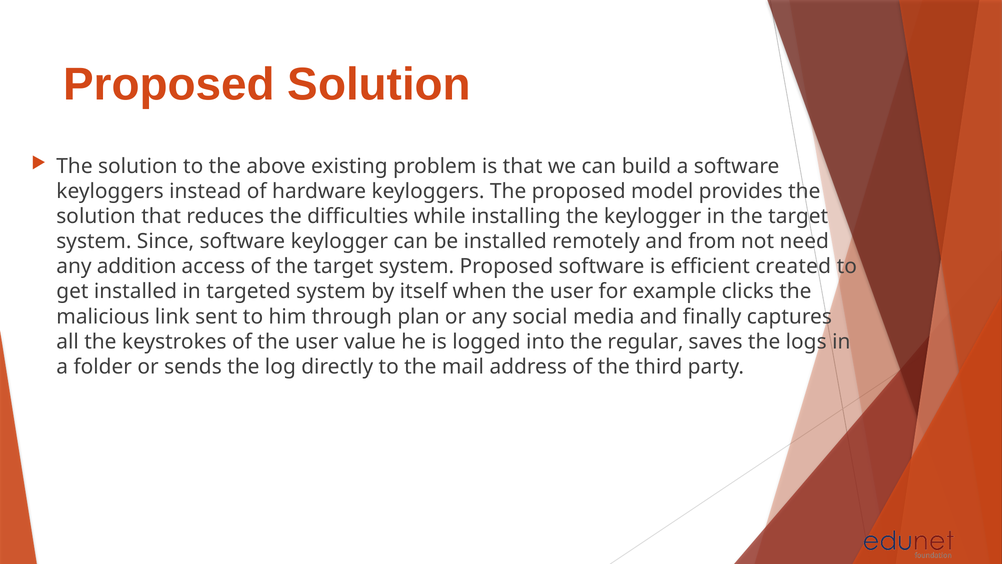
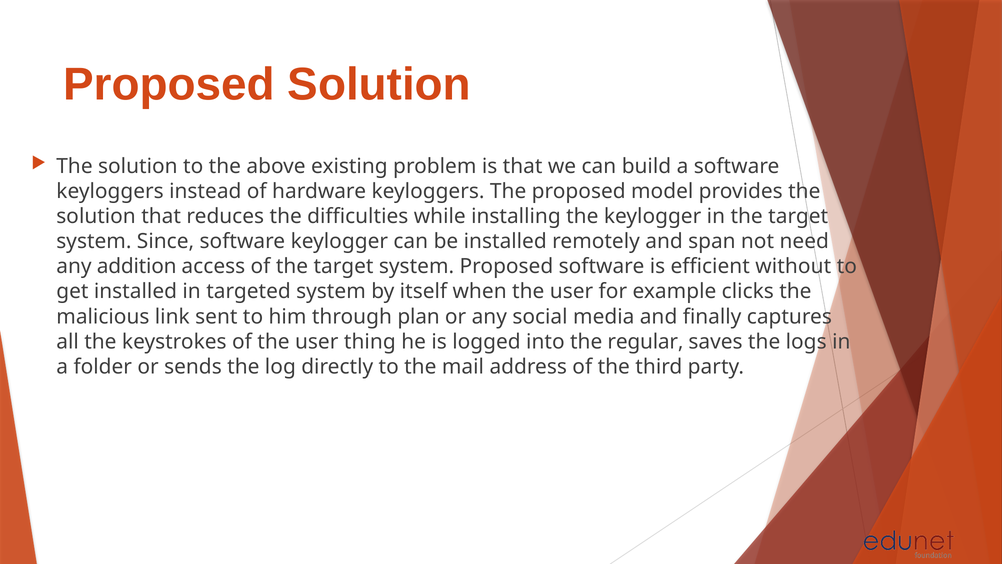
from: from -> span
created: created -> without
value: value -> thing
